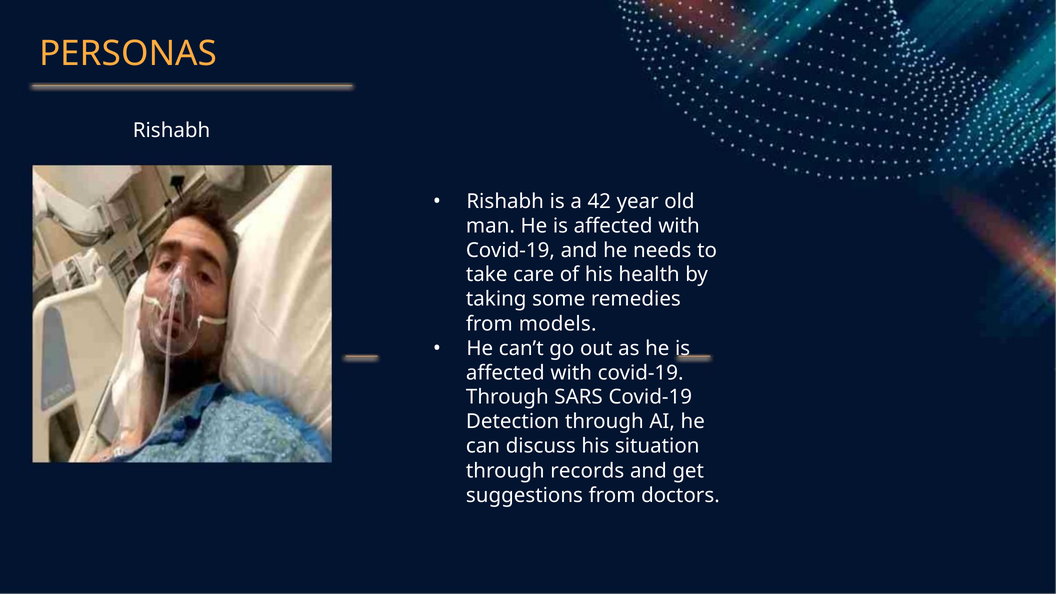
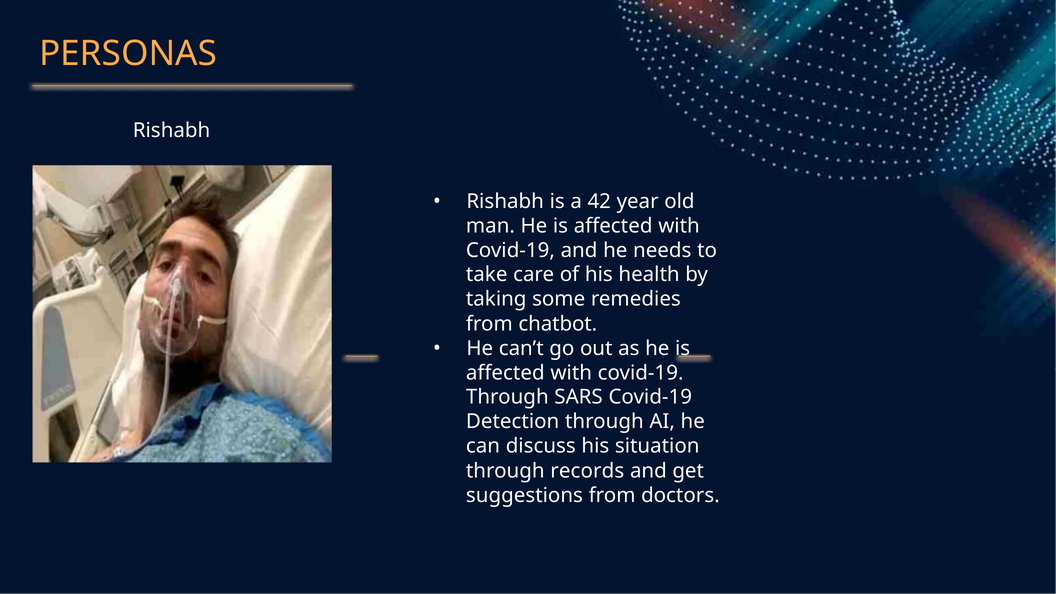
models: models -> chatbot
